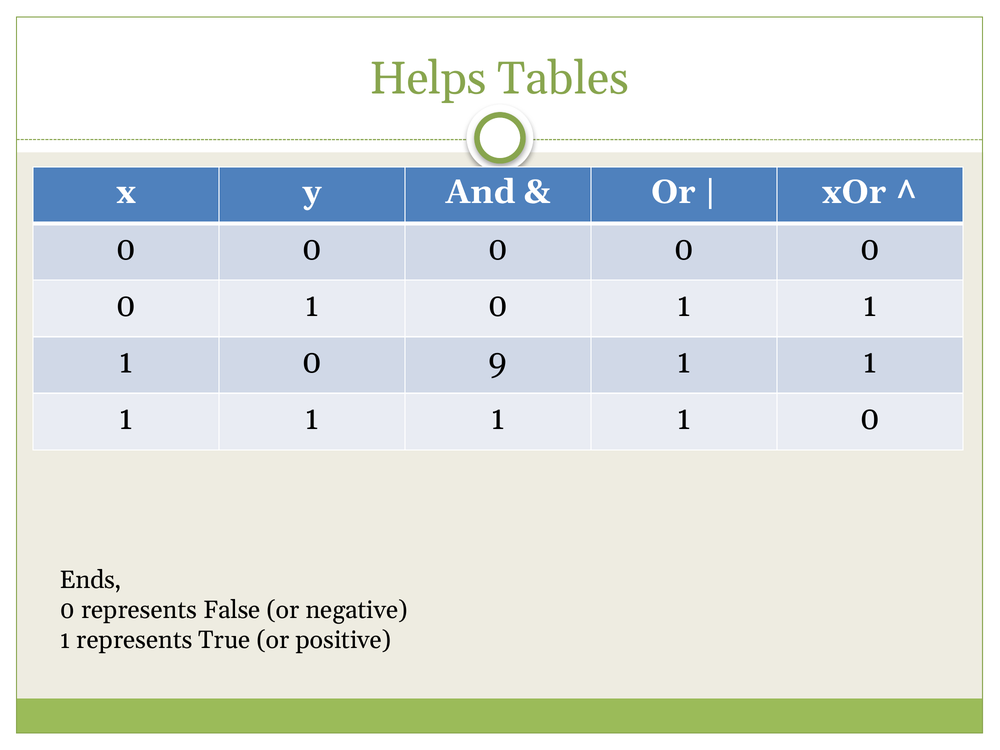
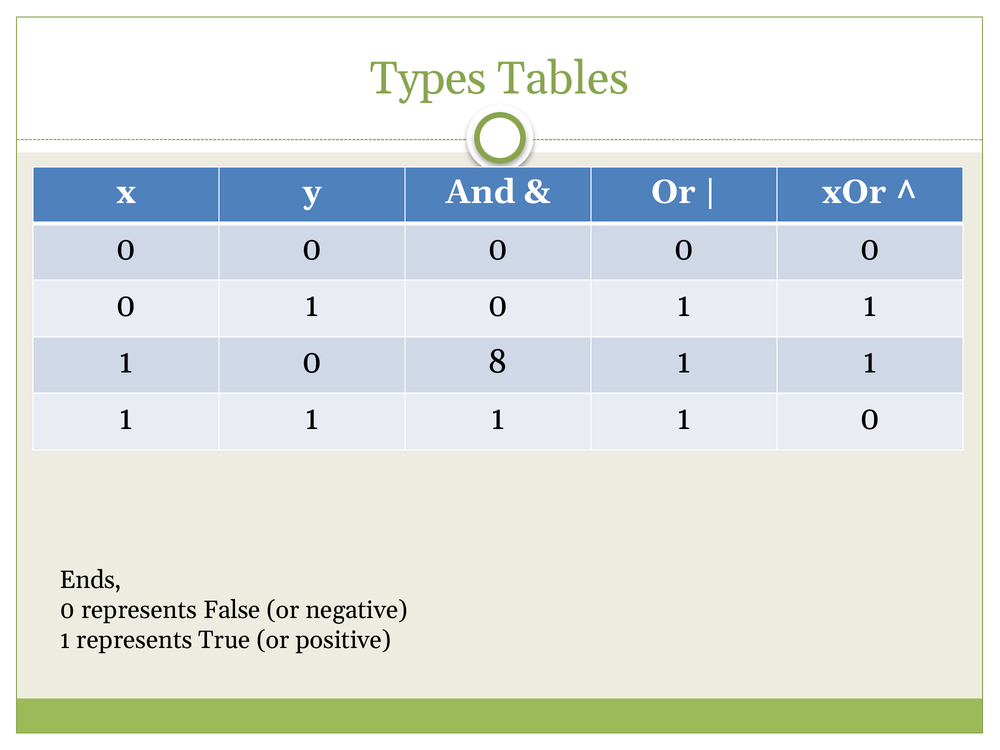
Helps: Helps -> Types
9: 9 -> 8
